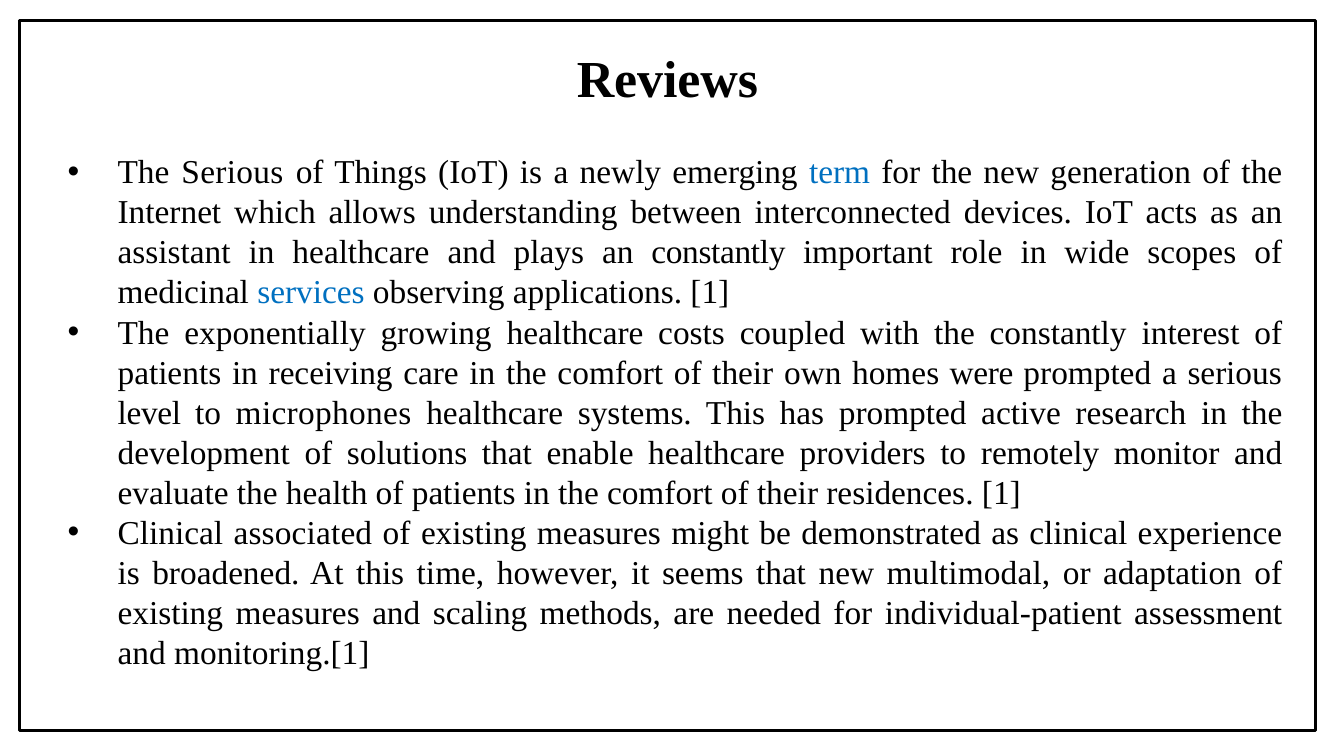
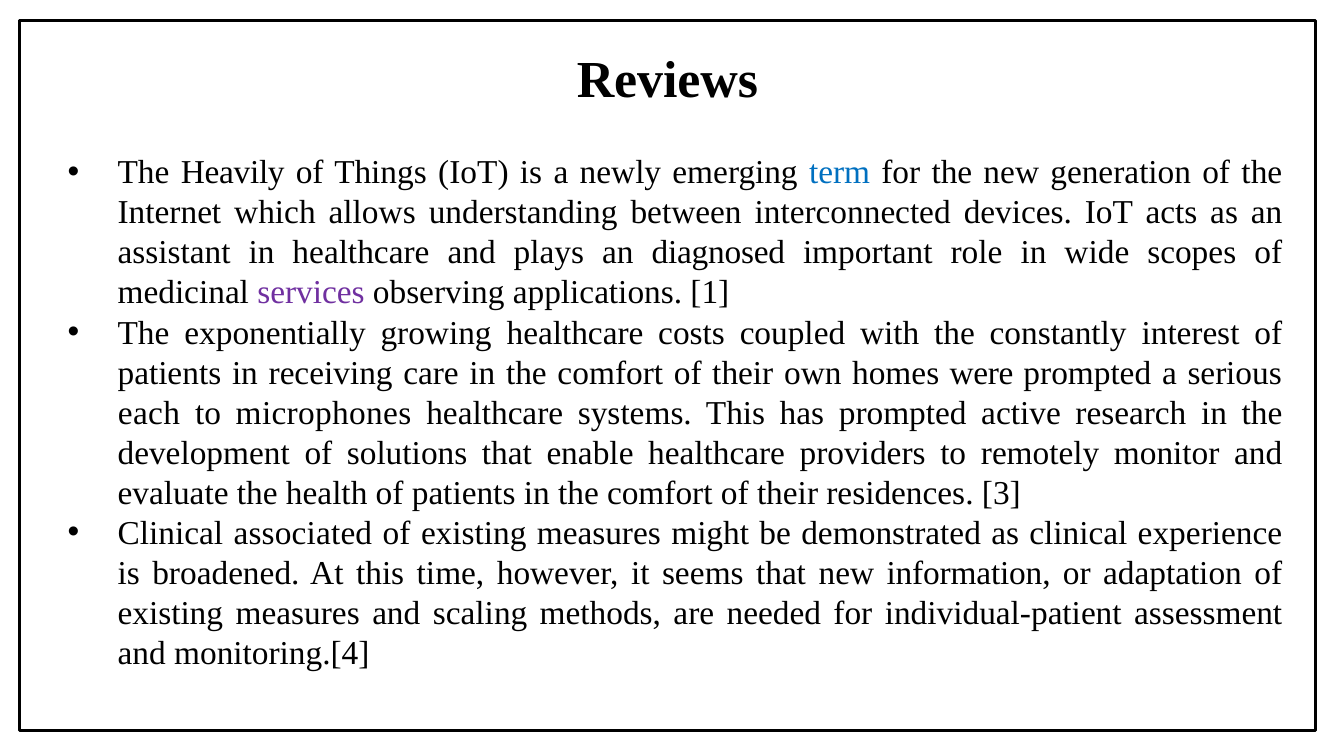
The Serious: Serious -> Heavily
an constantly: constantly -> diagnosed
services colour: blue -> purple
level: level -> each
residences 1: 1 -> 3
multimodal: multimodal -> information
monitoring.[1: monitoring.[1 -> monitoring.[4
